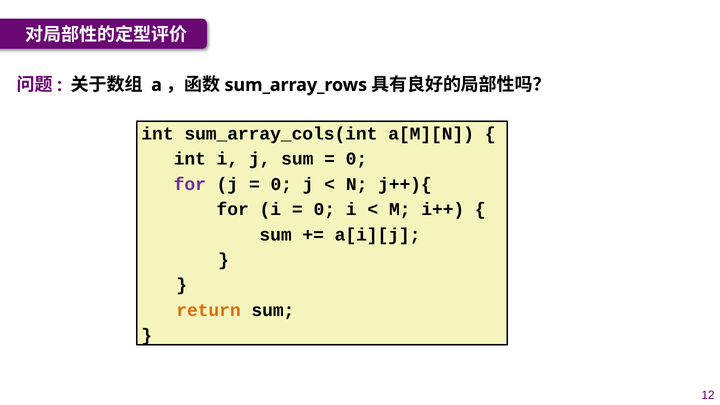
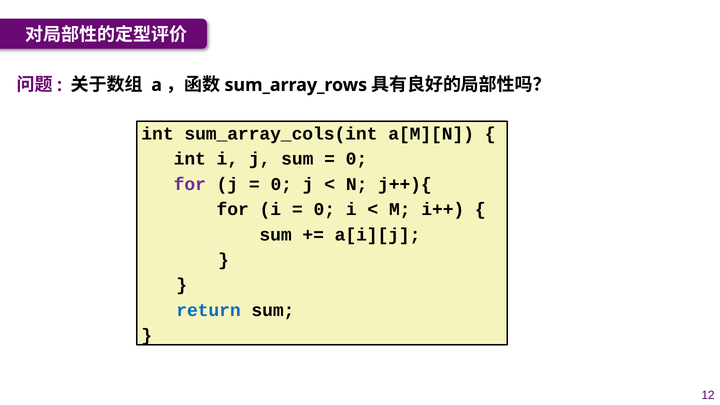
return colour: orange -> blue
